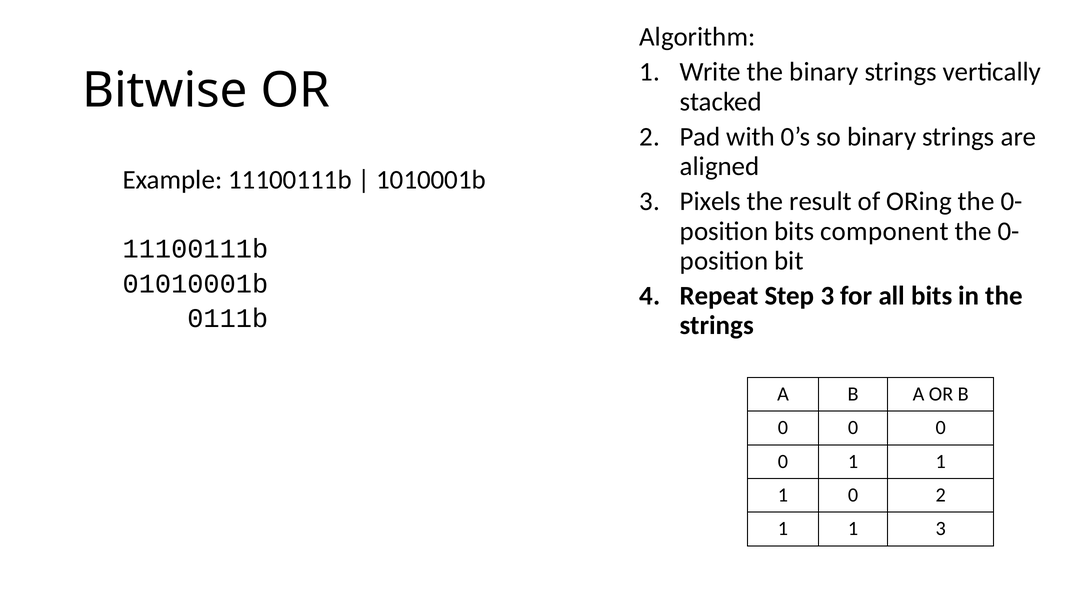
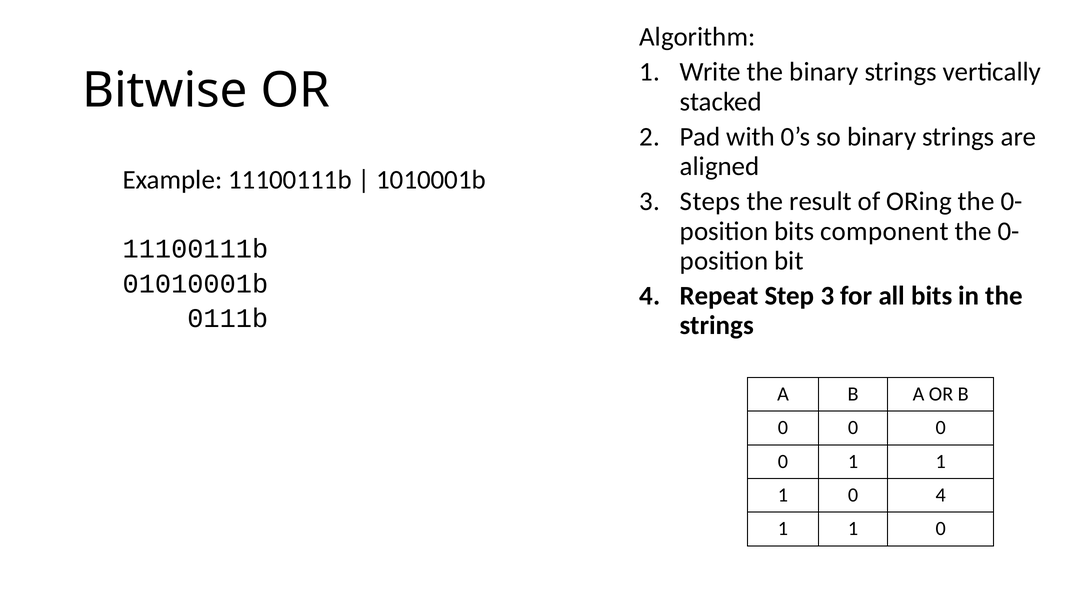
Pixels: Pixels -> Steps
0 2: 2 -> 4
3 at (941, 529): 3 -> 0
